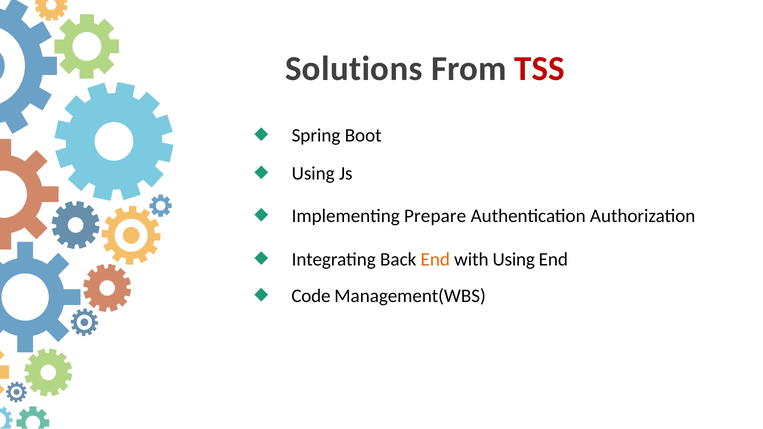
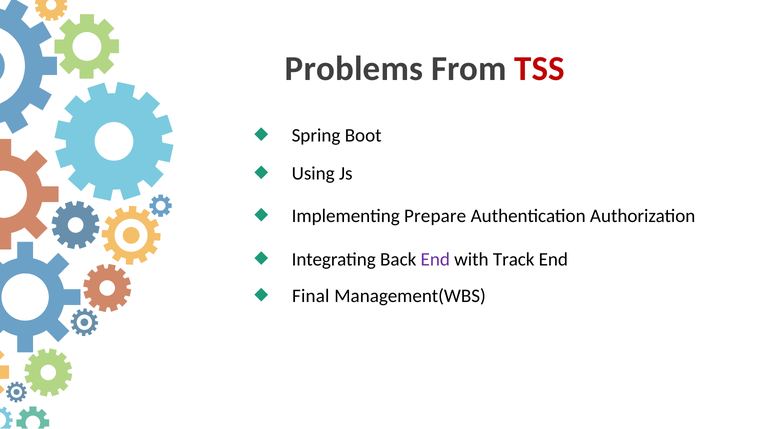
Solutions: Solutions -> Problems
End at (435, 259) colour: orange -> purple
with Using: Using -> Track
Code: Code -> Final
